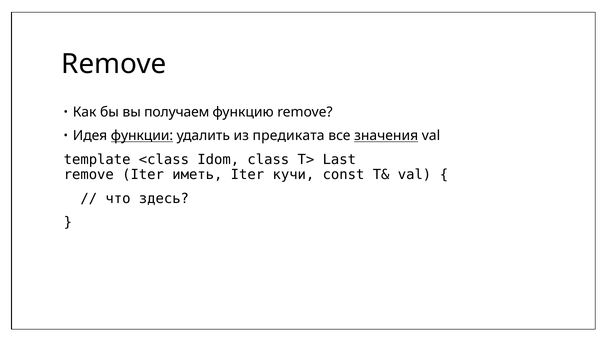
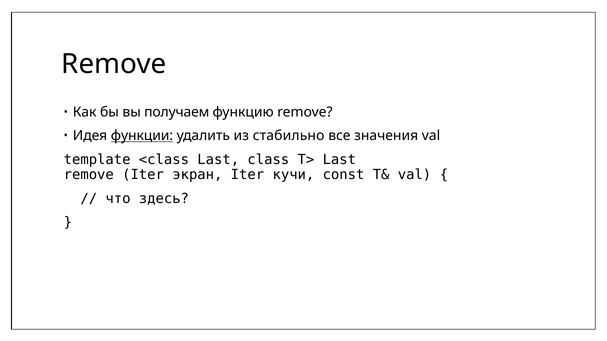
предиката: предиката -> стабильно
значения underline: present -> none
<class Idom: Idom -> Last
иметь: иметь -> экран
